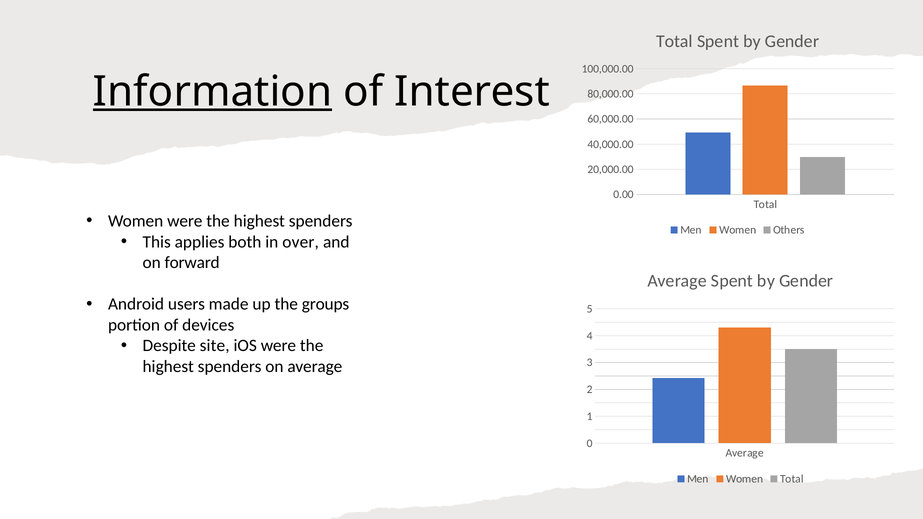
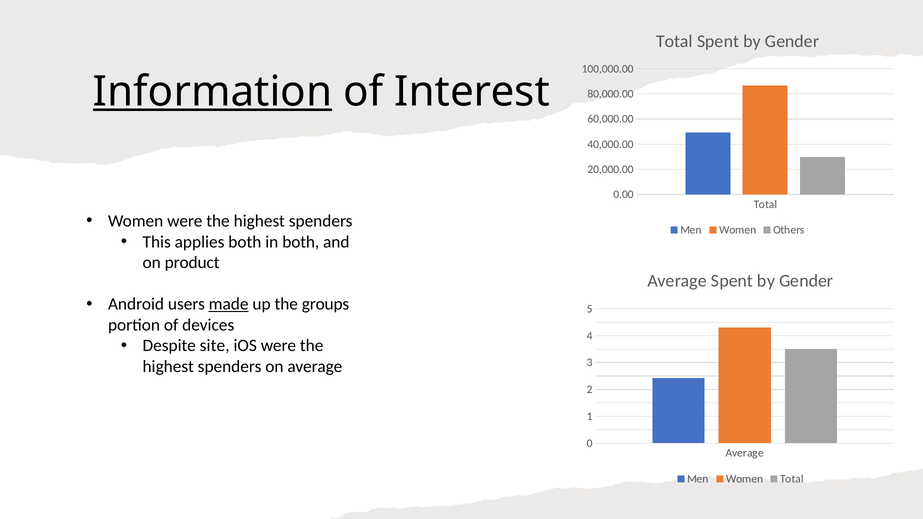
in over: over -> both
forward: forward -> product
made underline: none -> present
